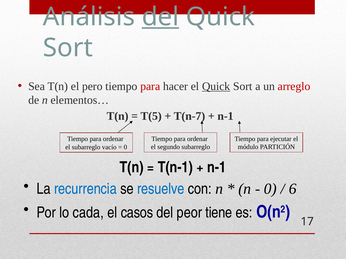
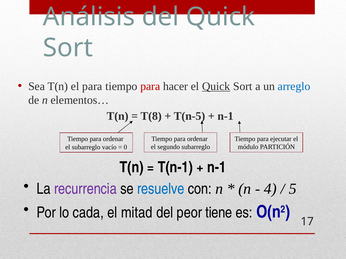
del at (160, 17) underline: present -> none
el pero: pero -> para
arreglo colour: red -> blue
T(5: T(5 -> T(8
T(n-7: T(n-7 -> T(n-5
recurrencia colour: blue -> purple
0 at (270, 189): 0 -> 4
6: 6 -> 5
casos: casos -> mitad
